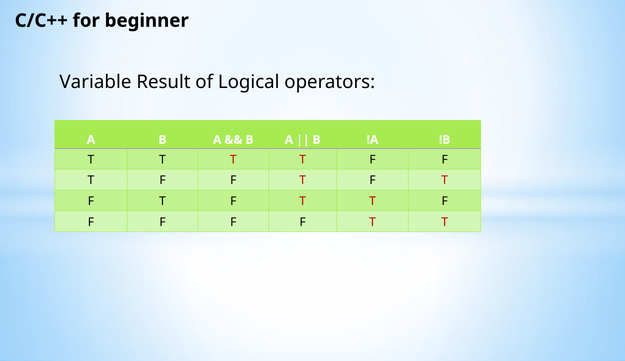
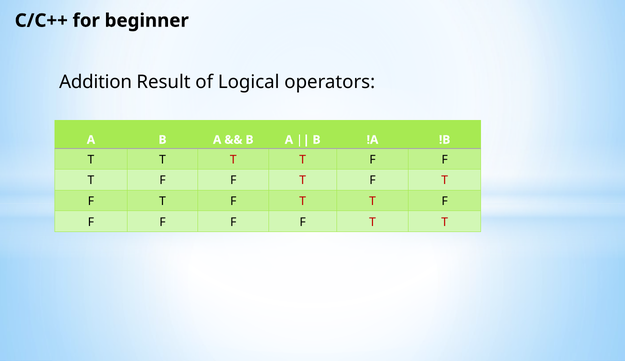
Variable: Variable -> Addition
